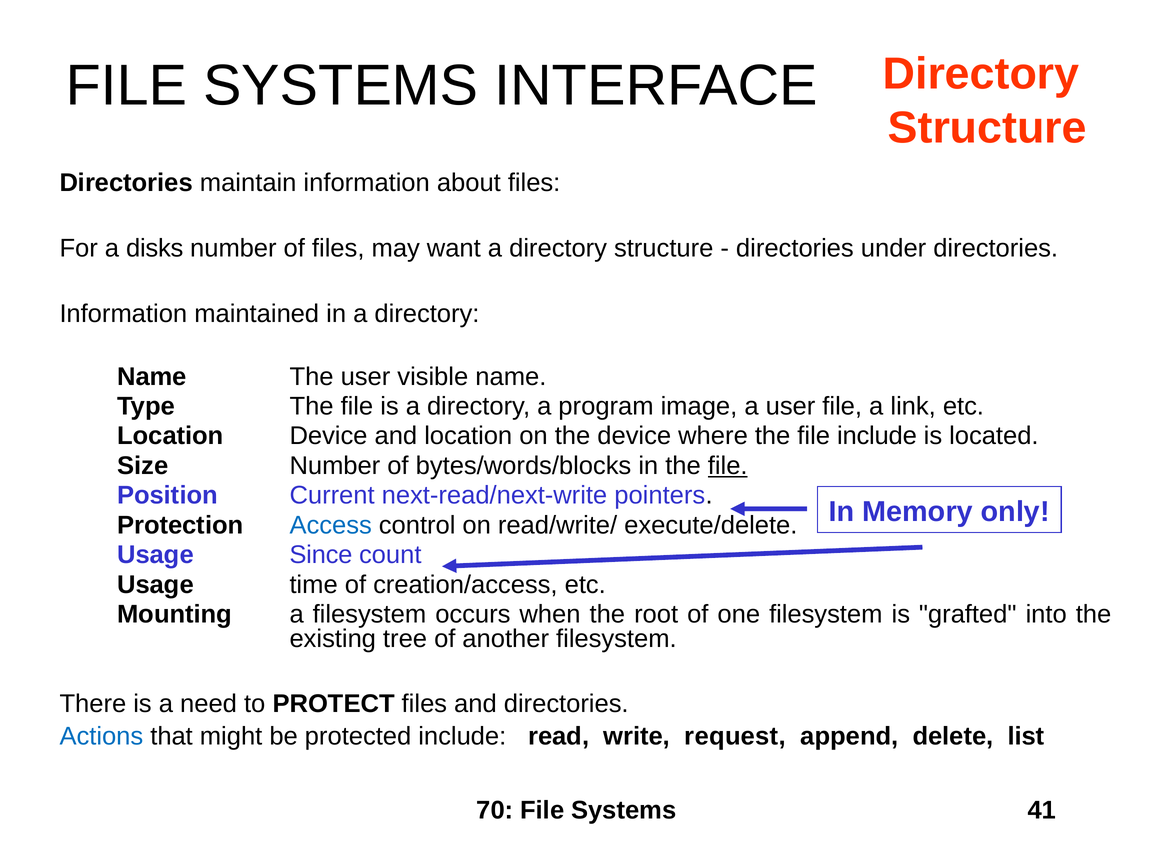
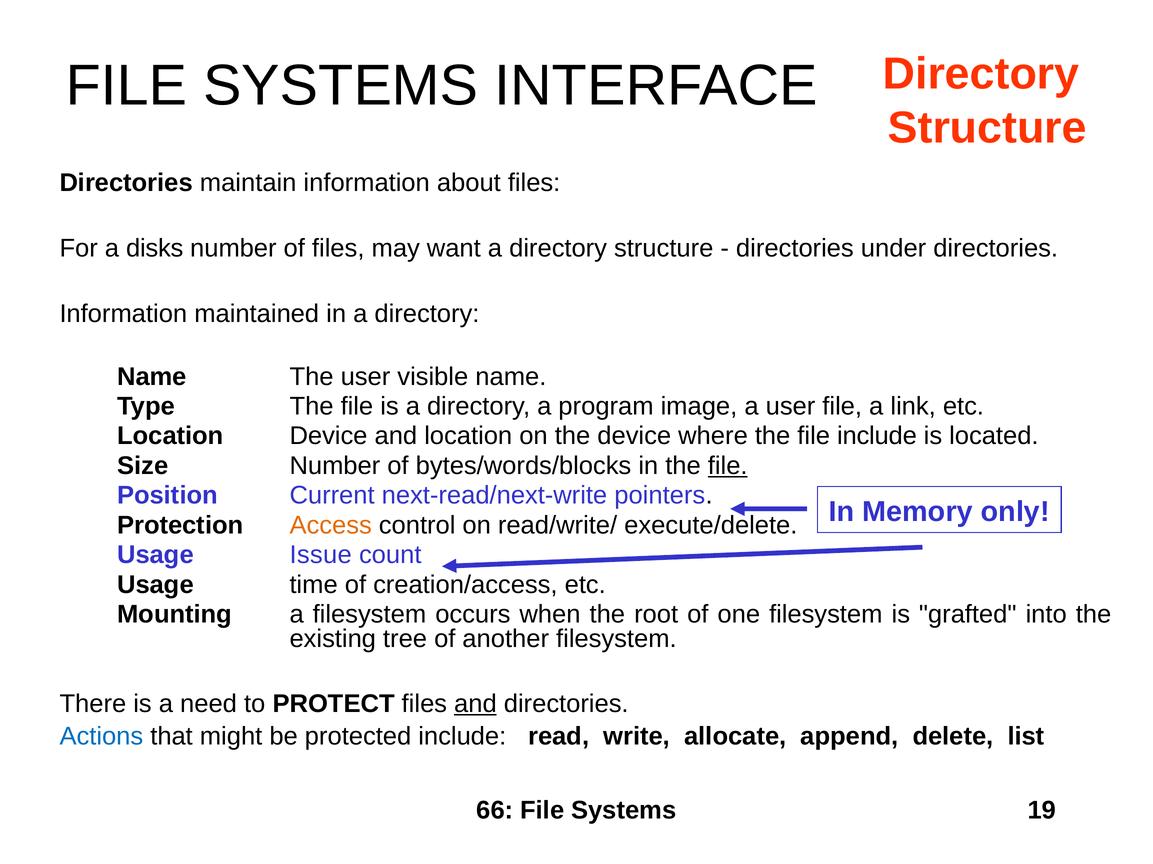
Access colour: blue -> orange
Since: Since -> Issue
and at (475, 704) underline: none -> present
request: request -> allocate
70: 70 -> 66
41: 41 -> 19
